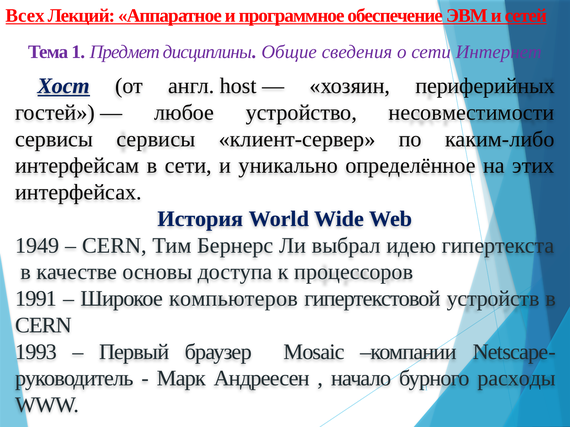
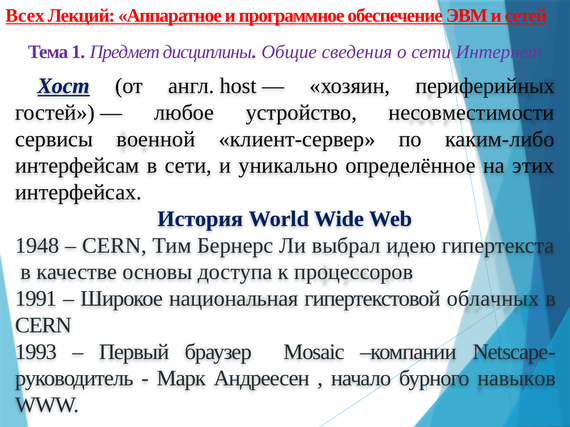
сервисы сервисы: сервисы -> военной
1949: 1949 -> 1948
компьютеров: компьютеров -> национальная
устройств: устройств -> облачных
расходы: расходы -> навыков
